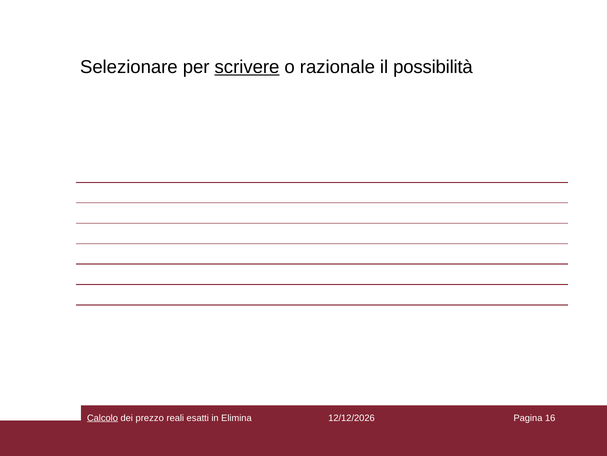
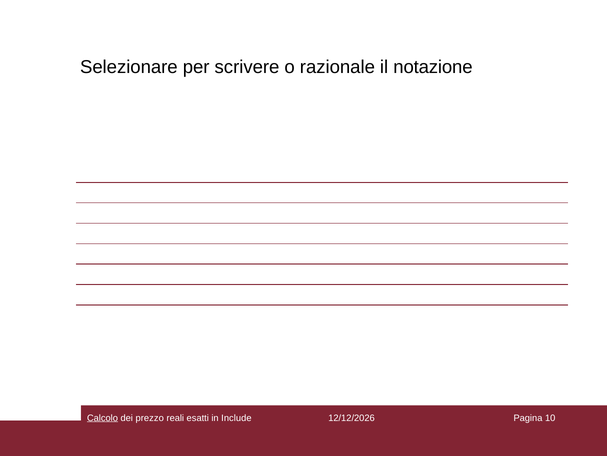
scrivere underline: present -> none
possibilità: possibilità -> notazione
Elimina: Elimina -> Include
16: 16 -> 10
